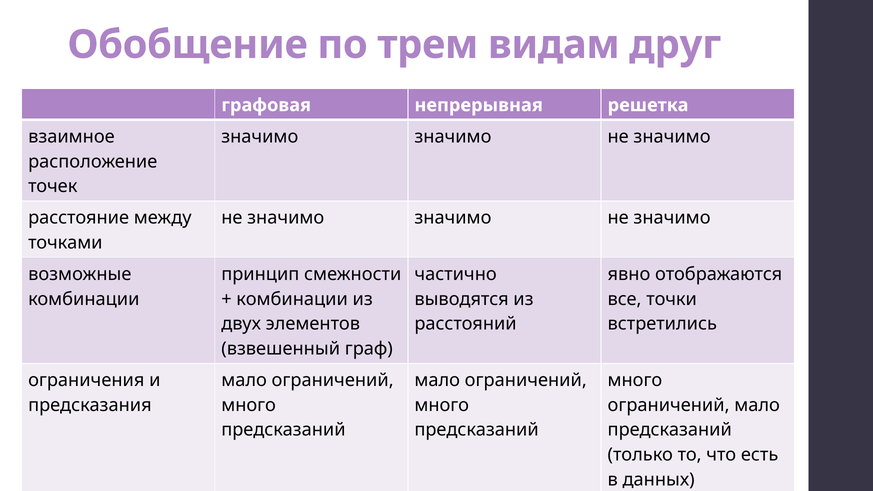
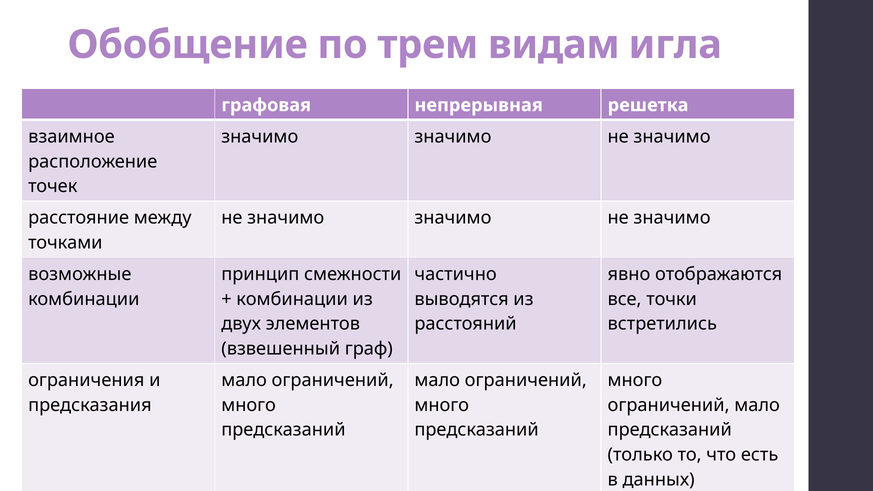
друг: друг -> игла
